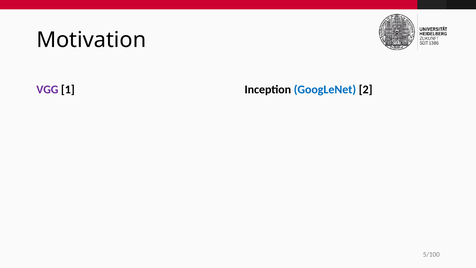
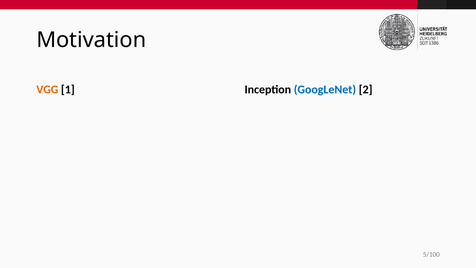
VGG colour: purple -> orange
